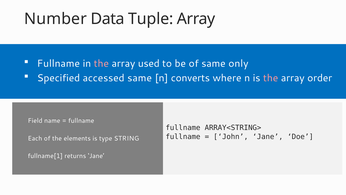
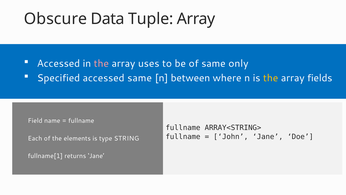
Number: Number -> Obscure
Fullname at (58, 63): Fullname -> Accessed
used: used -> uses
converts: converts -> between
the at (271, 78) colour: pink -> yellow
order: order -> fields
